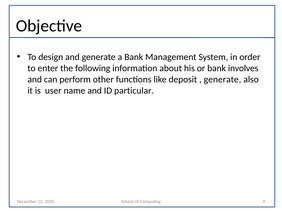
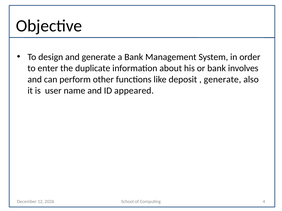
following: following -> duplicate
particular: particular -> appeared
